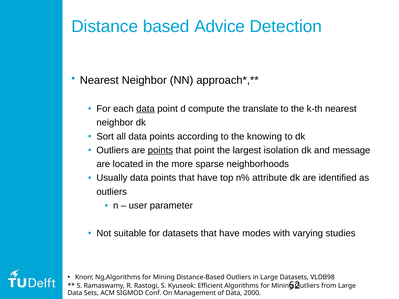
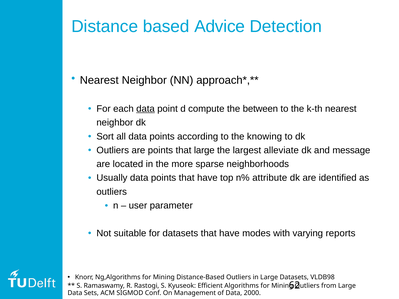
translate: translate -> between
points at (160, 150) underline: present -> none
that point: point -> large
isolation: isolation -> alleviate
studies: studies -> reports
